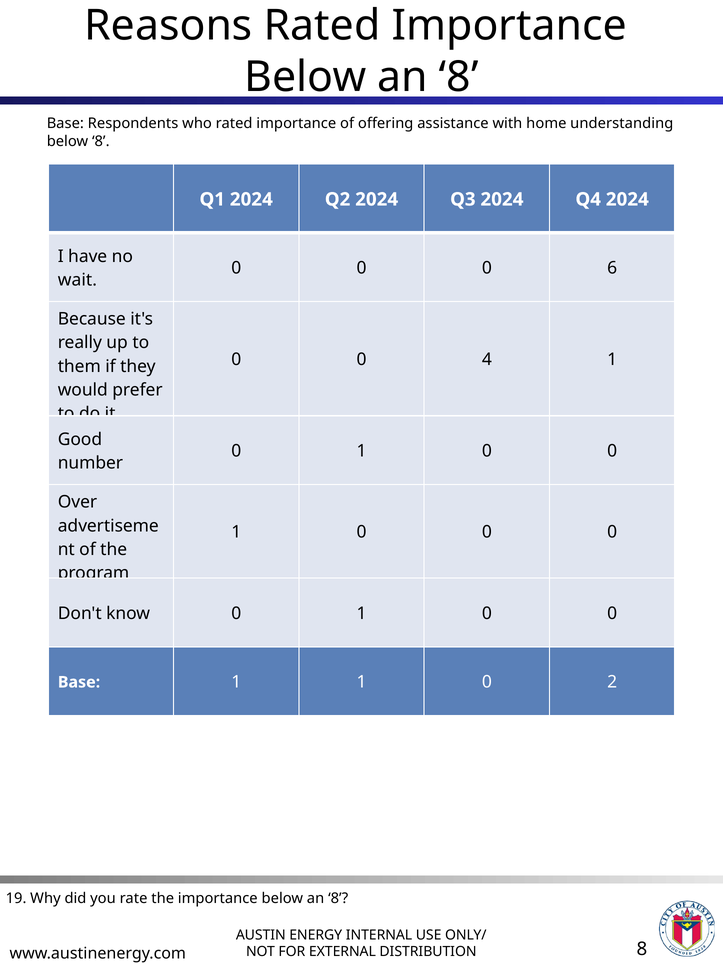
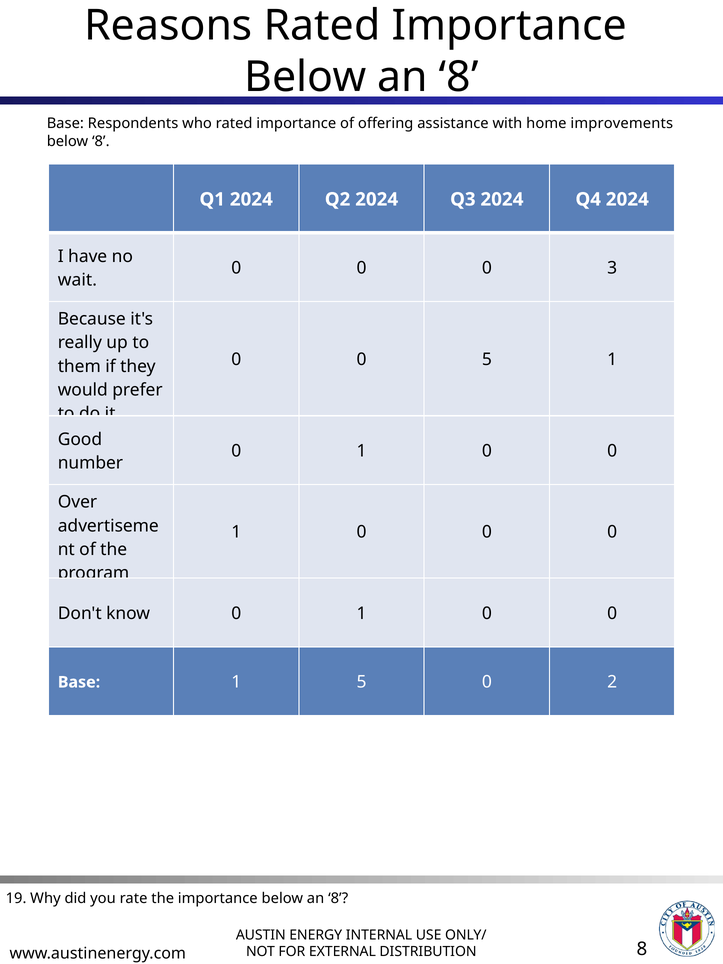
understanding: understanding -> improvements
6: 6 -> 3
0 4: 4 -> 5
1 1: 1 -> 5
